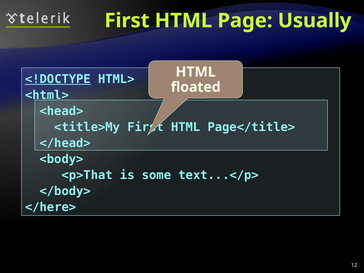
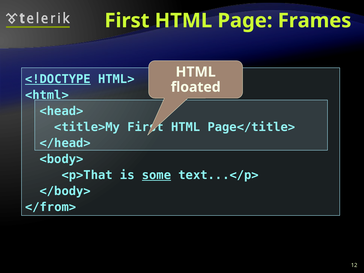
Usually: Usually -> Frames
some underline: none -> present
</here>: </here> -> </from>
